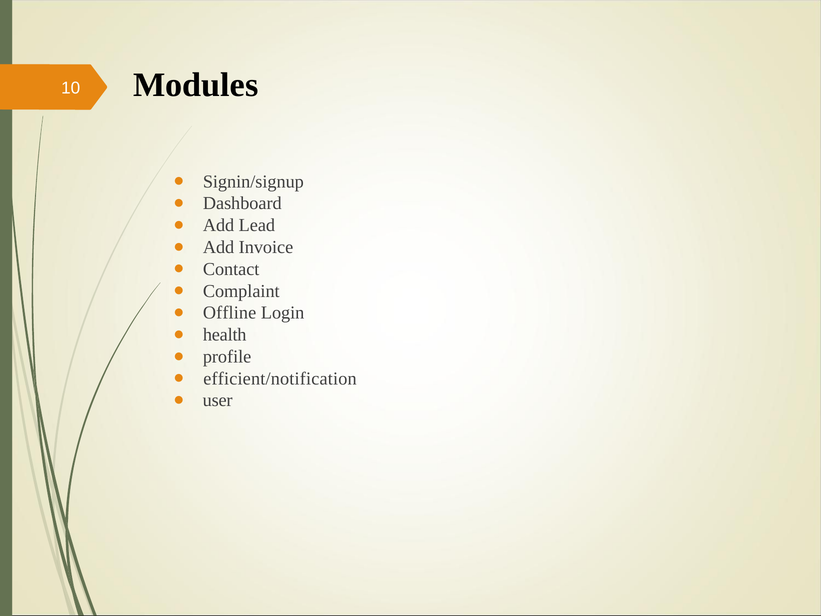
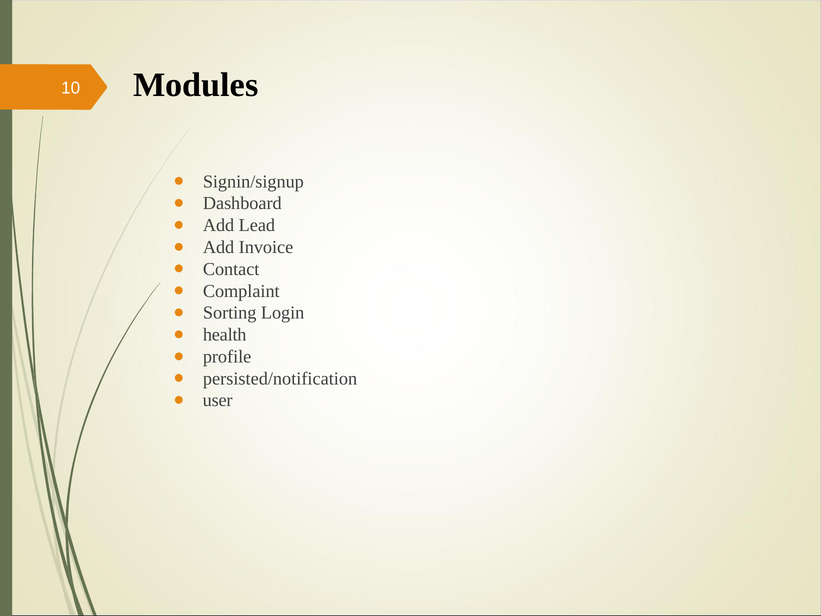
Offline: Offline -> Sorting
efficient/notification: efficient/notification -> persisted/notification
